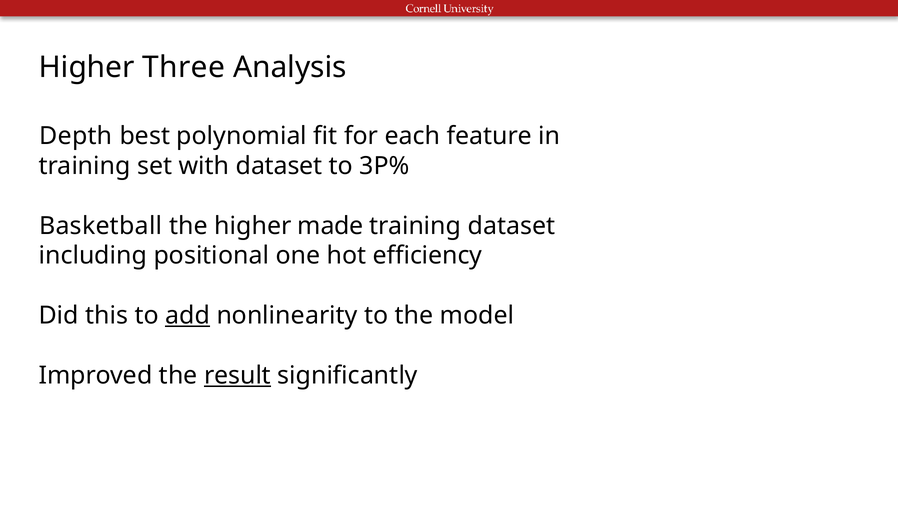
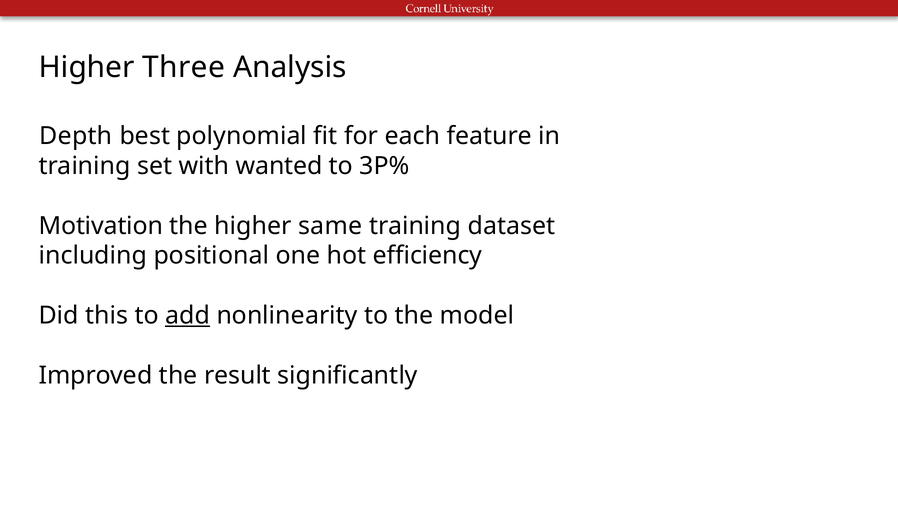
with dataset: dataset -> wanted
Basketball: Basketball -> Motivation
made: made -> same
result underline: present -> none
